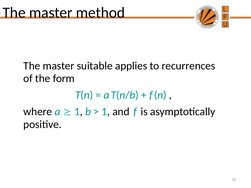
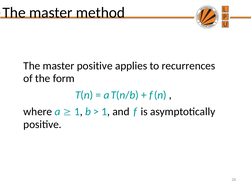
master suitable: suitable -> positive
